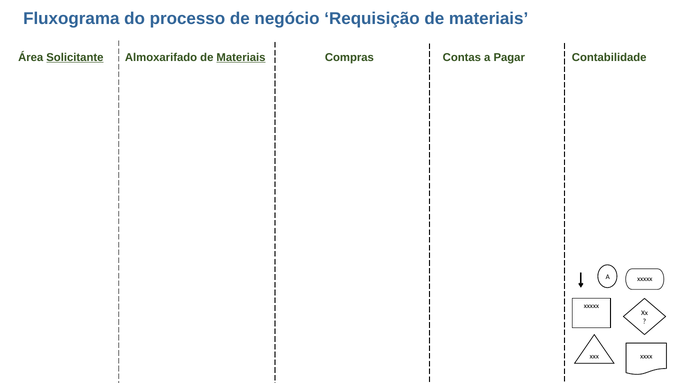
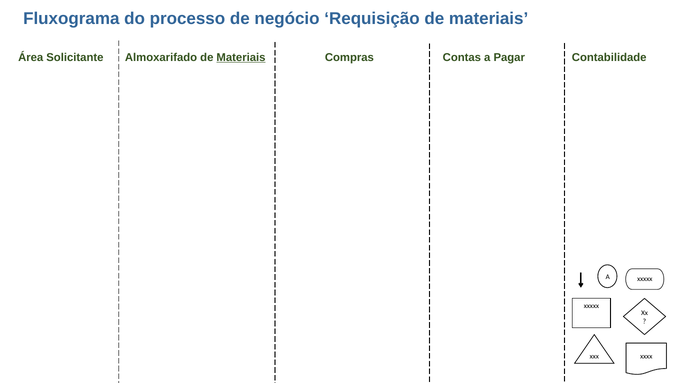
Solicitante underline: present -> none
